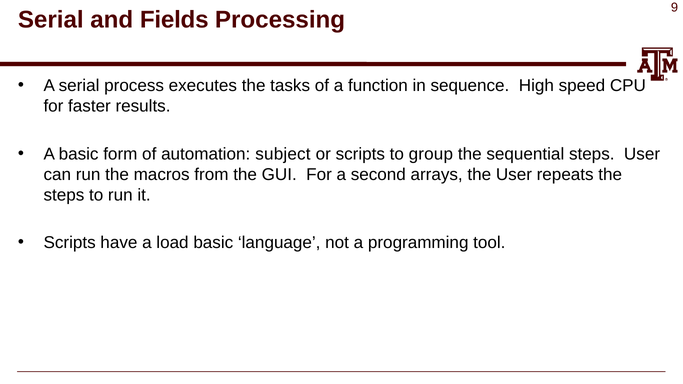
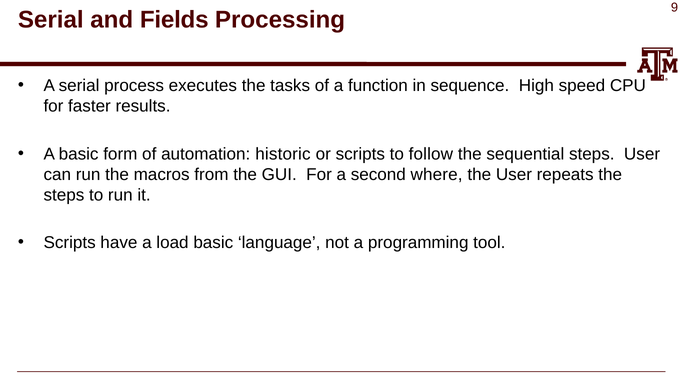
subject: subject -> historic
group: group -> follow
arrays: arrays -> where
